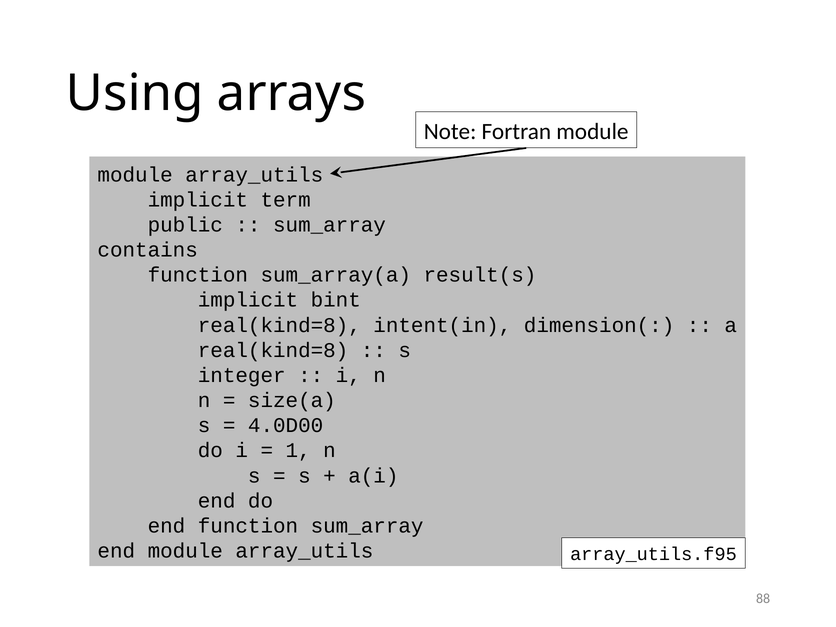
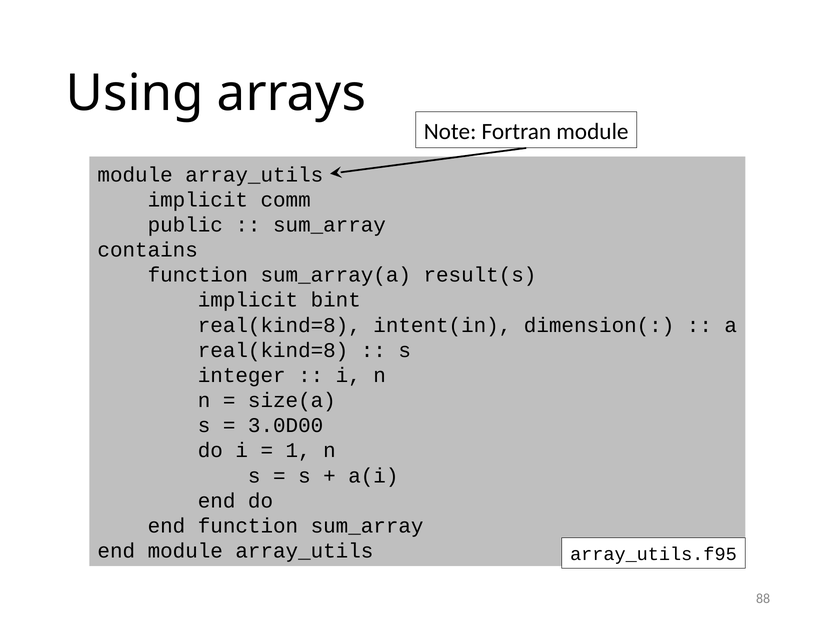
term: term -> comm
4.0D00: 4.0D00 -> 3.0D00
